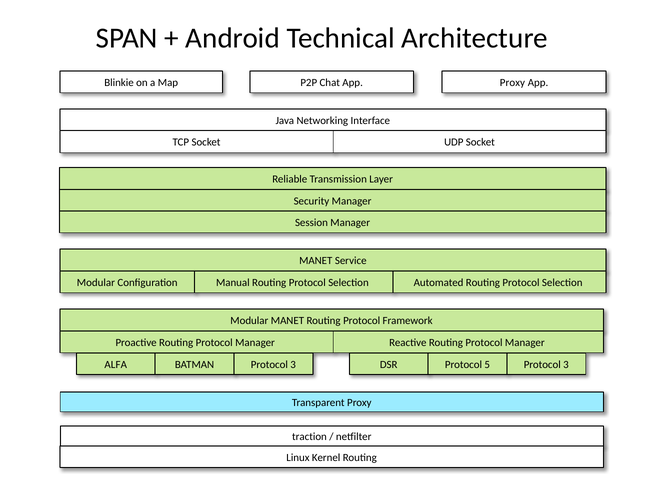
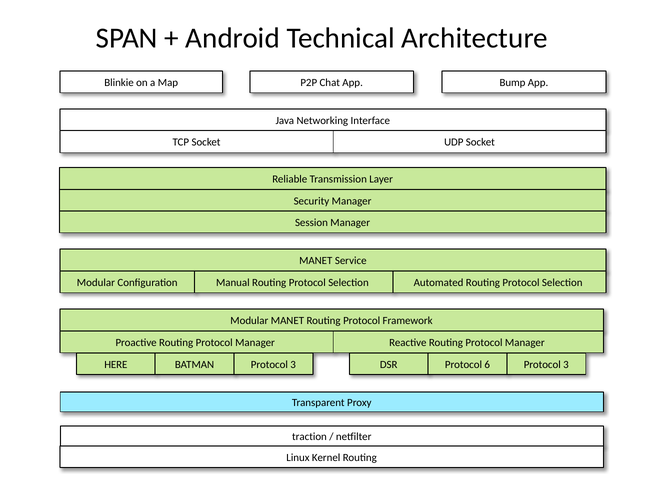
App Proxy: Proxy -> Bump
ALFA: ALFA -> HERE
5: 5 -> 6
